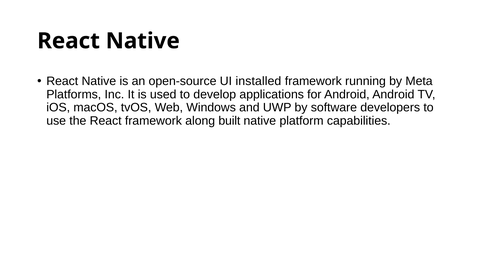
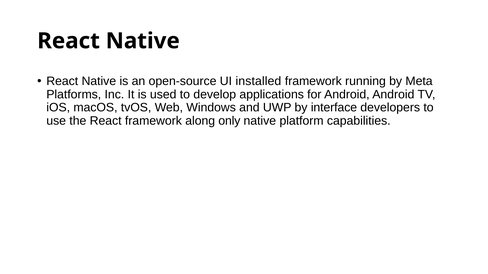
software: software -> interface
built: built -> only
